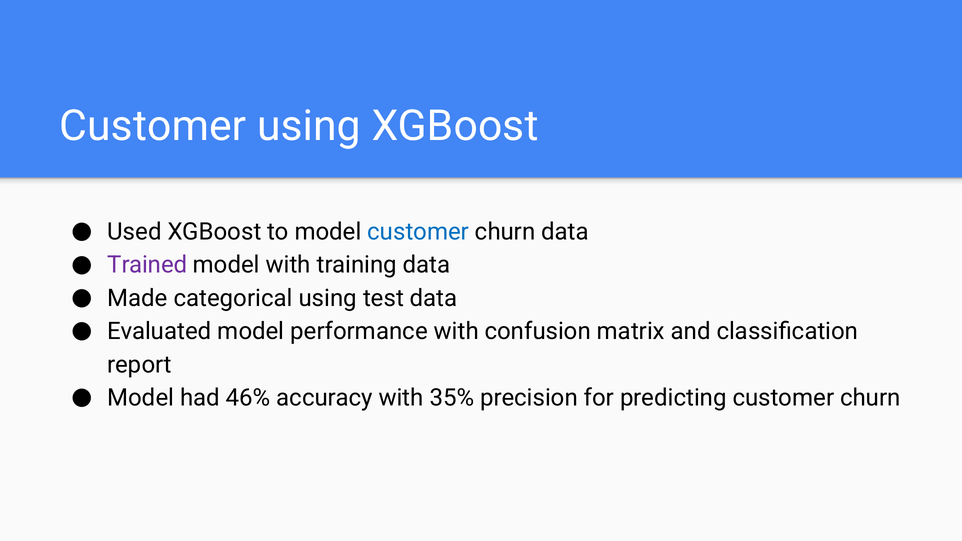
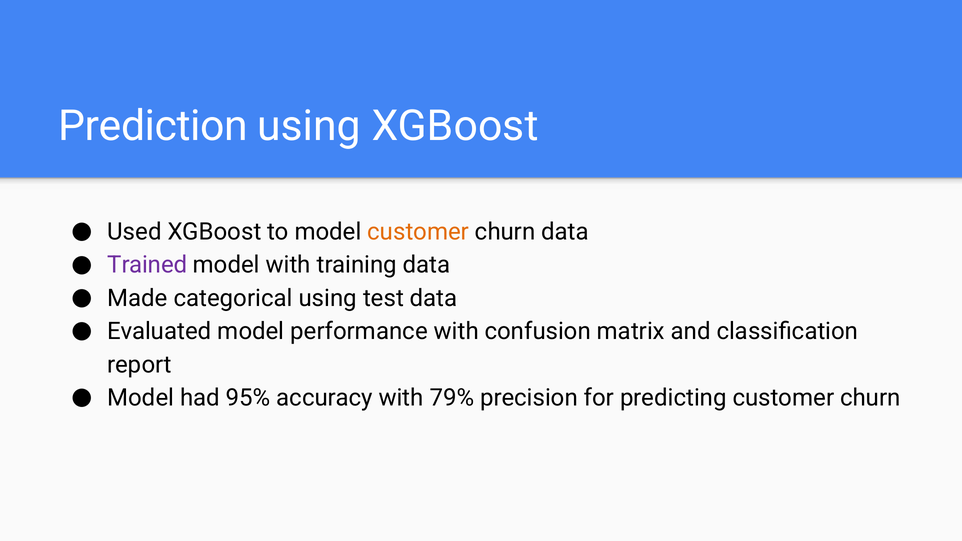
Customer at (153, 126): Customer -> Prediction
customer at (418, 232) colour: blue -> orange
46%: 46% -> 95%
35%: 35% -> 79%
